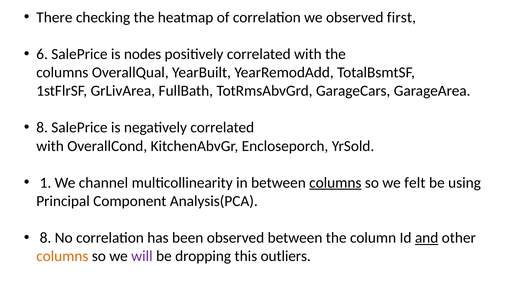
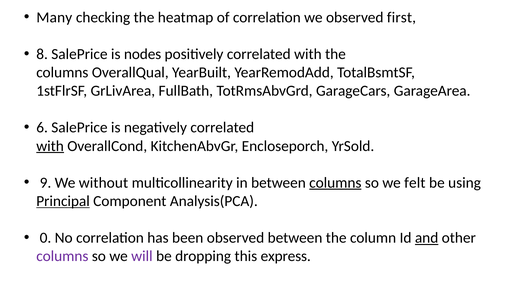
There: There -> Many
6: 6 -> 8
8 at (42, 128): 8 -> 6
with at (50, 146) underline: none -> present
1: 1 -> 9
channel: channel -> without
Principal underline: none -> present
8 at (45, 238): 8 -> 0
columns at (62, 256) colour: orange -> purple
outliers: outliers -> express
